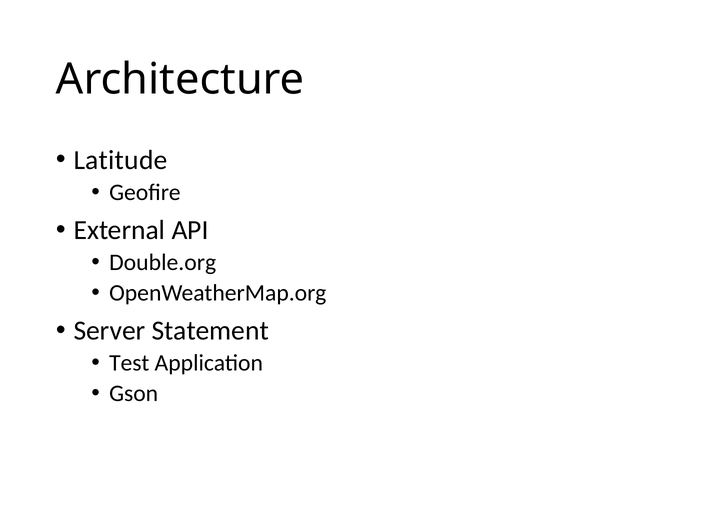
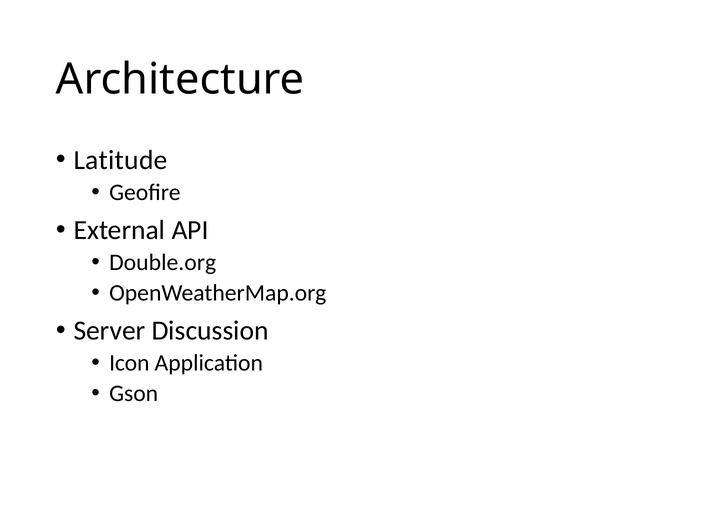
Statement: Statement -> Discussion
Test: Test -> Icon
